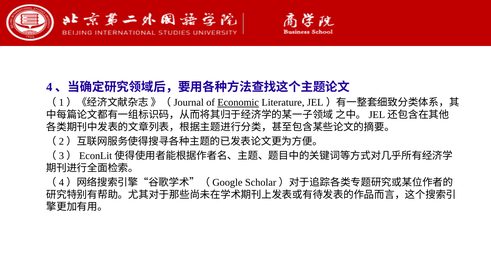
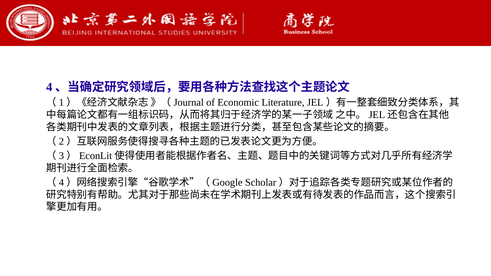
Economic underline: present -> none
